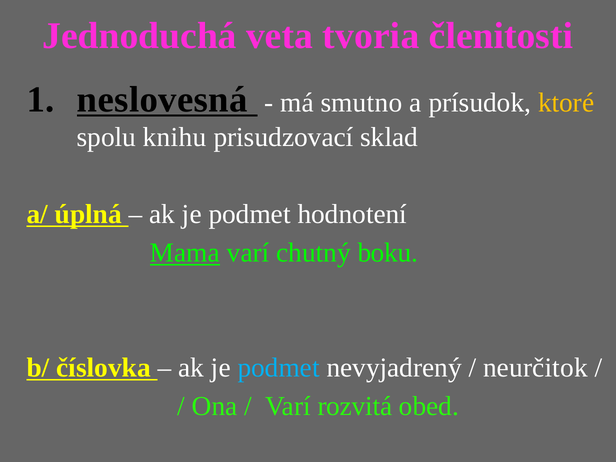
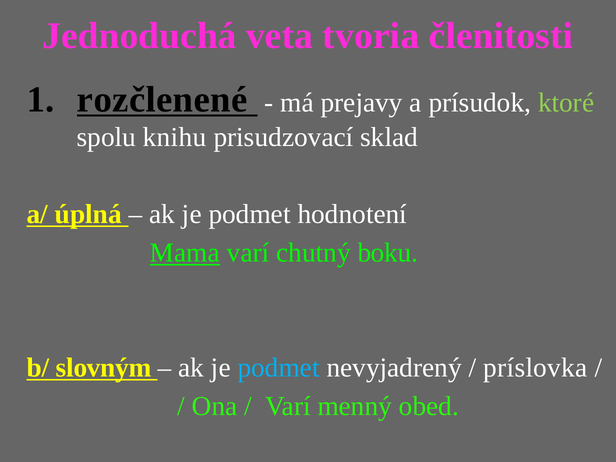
neslovesná: neslovesná -> rozčlenené
smutno: smutno -> prejavy
ktoré colour: yellow -> light green
číslovka: číslovka -> slovným
neurčitok: neurčitok -> príslovka
rozvitá: rozvitá -> menný
